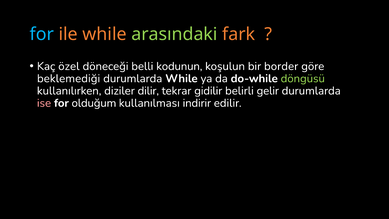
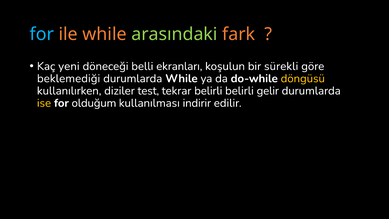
özel: özel -> yeni
kodunun: kodunun -> ekranları
border: border -> sürekli
döngüsü colour: light green -> yellow
dilir: dilir -> test
tekrar gidilir: gidilir -> belirli
ise colour: pink -> yellow
